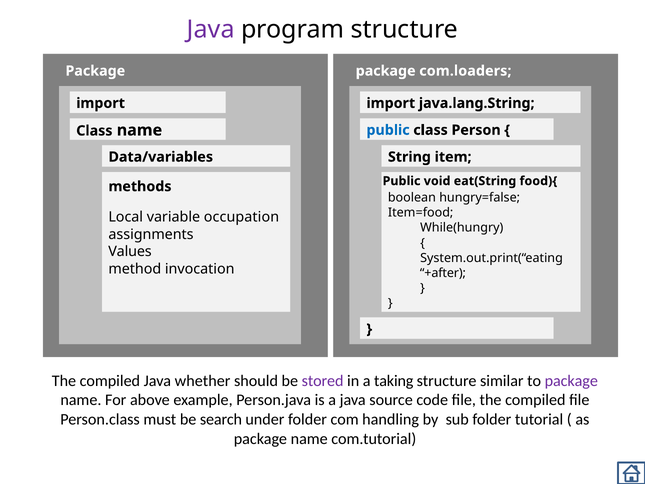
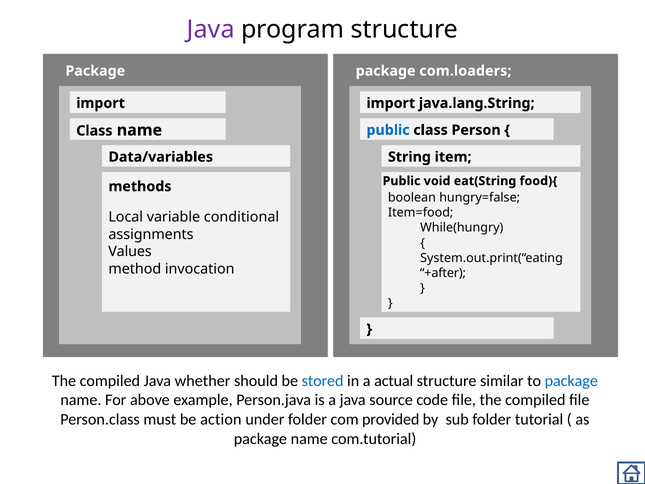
occupation: occupation -> conditional
stored colour: purple -> blue
taking: taking -> actual
package at (571, 381) colour: purple -> blue
search: search -> action
handling: handling -> provided
